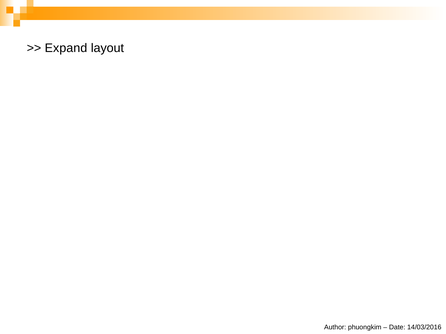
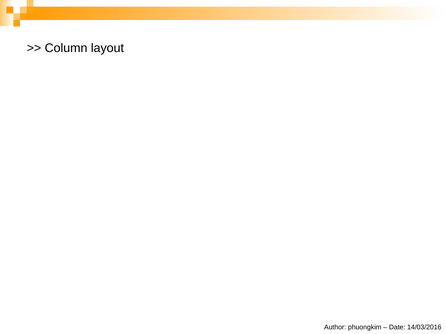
Expand: Expand -> Column
